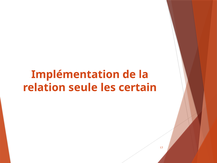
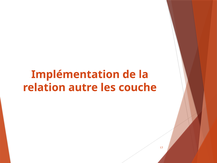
seule: seule -> autre
certain: certain -> couche
